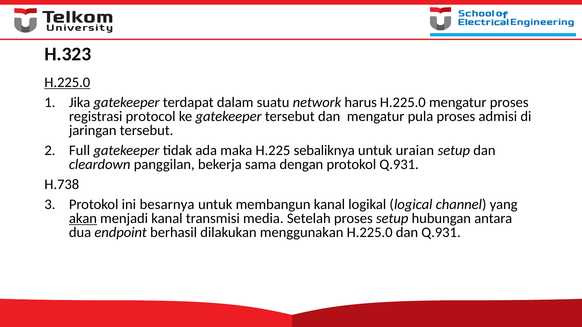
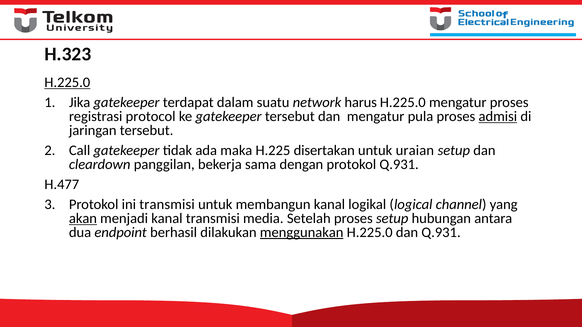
admisi underline: none -> present
Full: Full -> Call
sebaliknya: sebaliknya -> disertakan
H.738: H.738 -> H.477
ini besarnya: besarnya -> transmisi
menggunakan underline: none -> present
